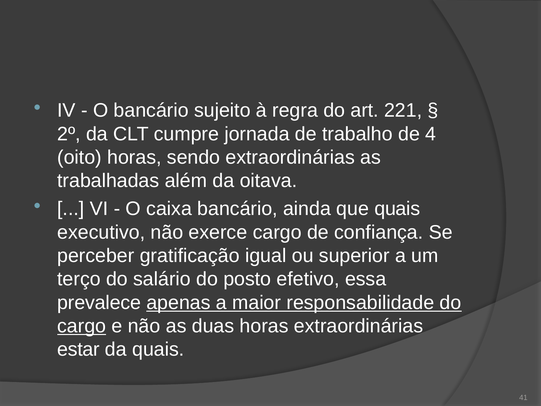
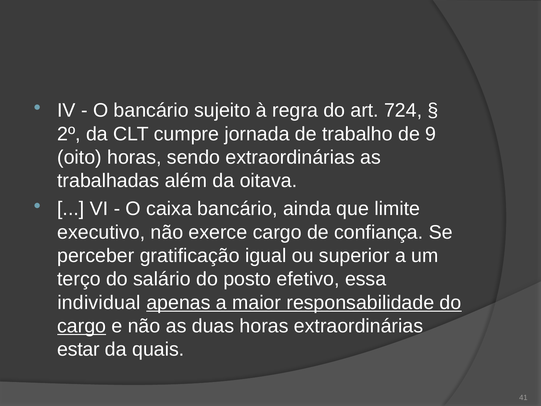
221: 221 -> 724
4: 4 -> 9
que quais: quais -> limite
prevalece: prevalece -> individual
